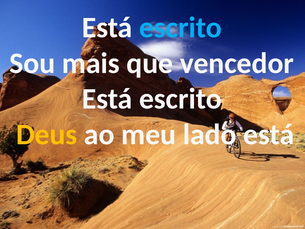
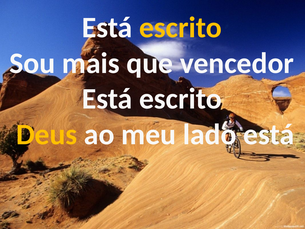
escrito at (180, 28) colour: light blue -> yellow
